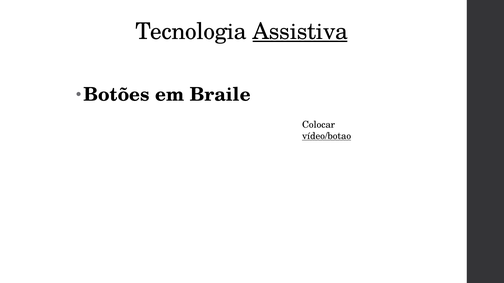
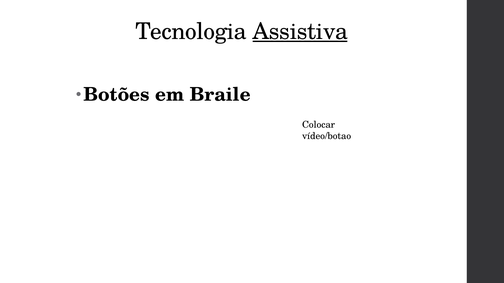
vídeo/botao underline: present -> none
